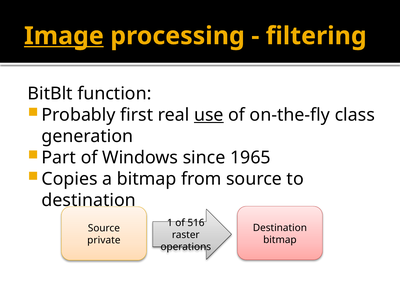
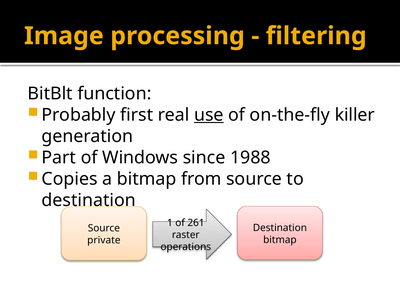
Image underline: present -> none
class: class -> killer
1965: 1965 -> 1988
516: 516 -> 261
